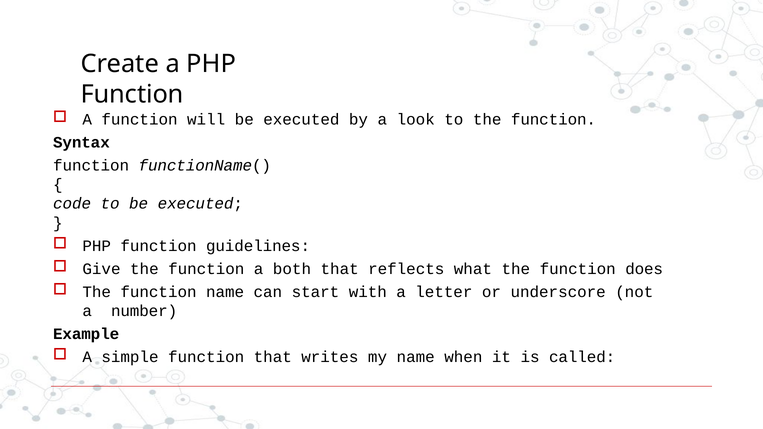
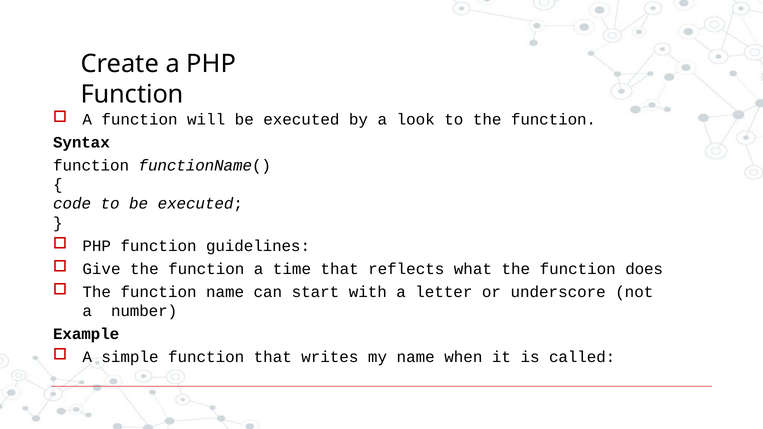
both: both -> time
